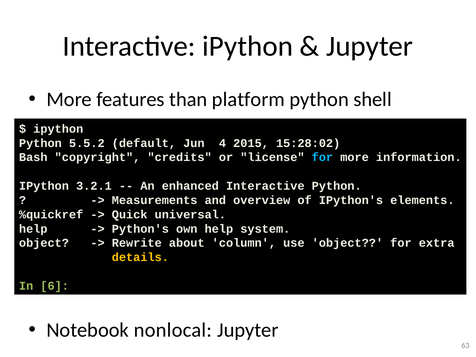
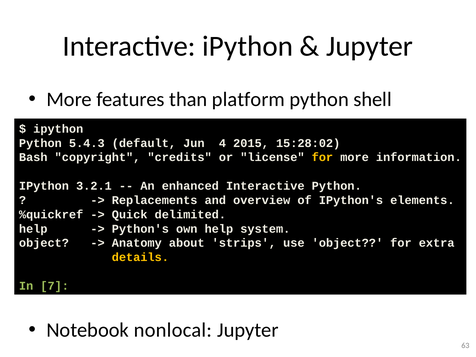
5.5.2: 5.5.2 -> 5.4.3
for at (322, 157) colour: light blue -> yellow
Measurements: Measurements -> Replacements
universal: universal -> delimited
Rewrite: Rewrite -> Anatomy
column: column -> strips
6: 6 -> 7
